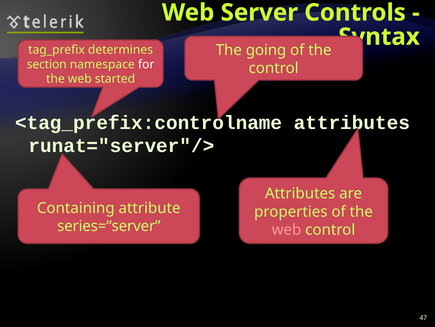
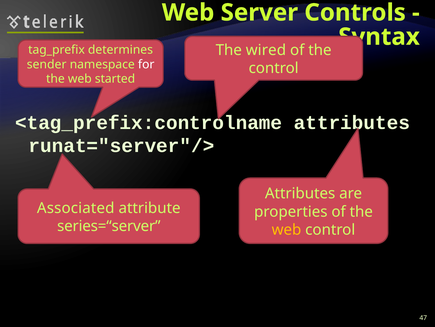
going: going -> wired
section: section -> sender
Containing: Containing -> Associated
web at (287, 229) colour: pink -> yellow
